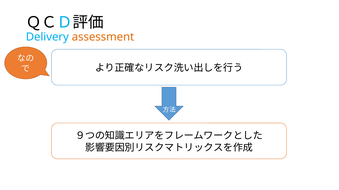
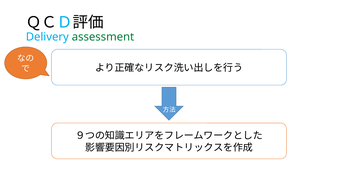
assessment colour: orange -> green
